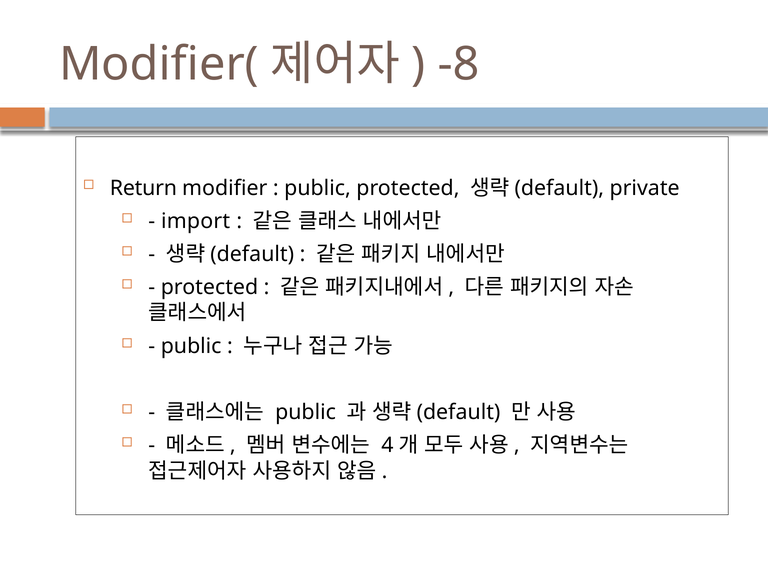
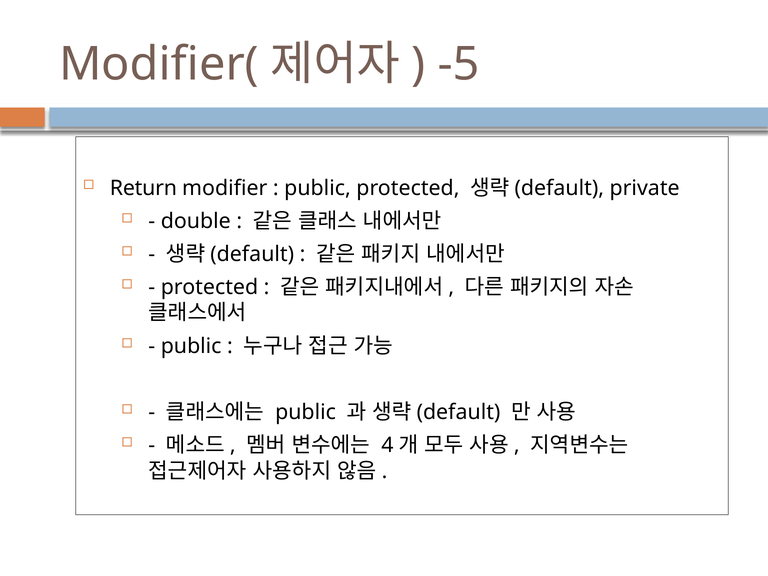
-8: -8 -> -5
import: import -> double
